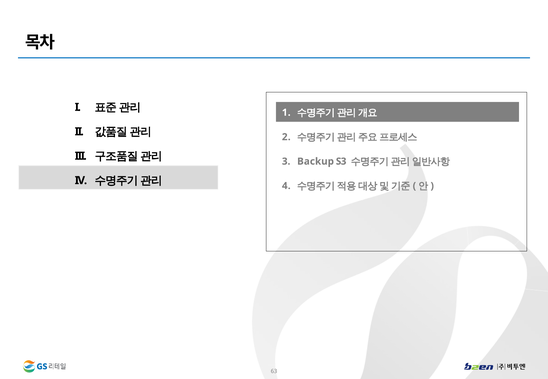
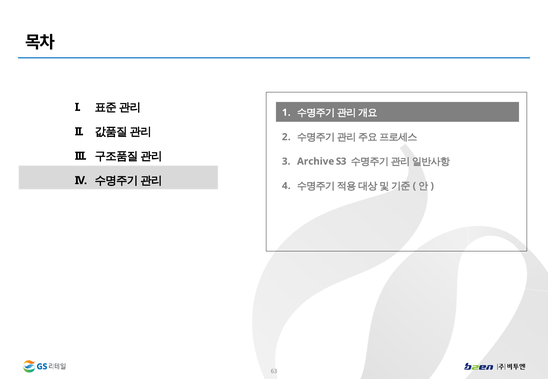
Backup: Backup -> Archive
